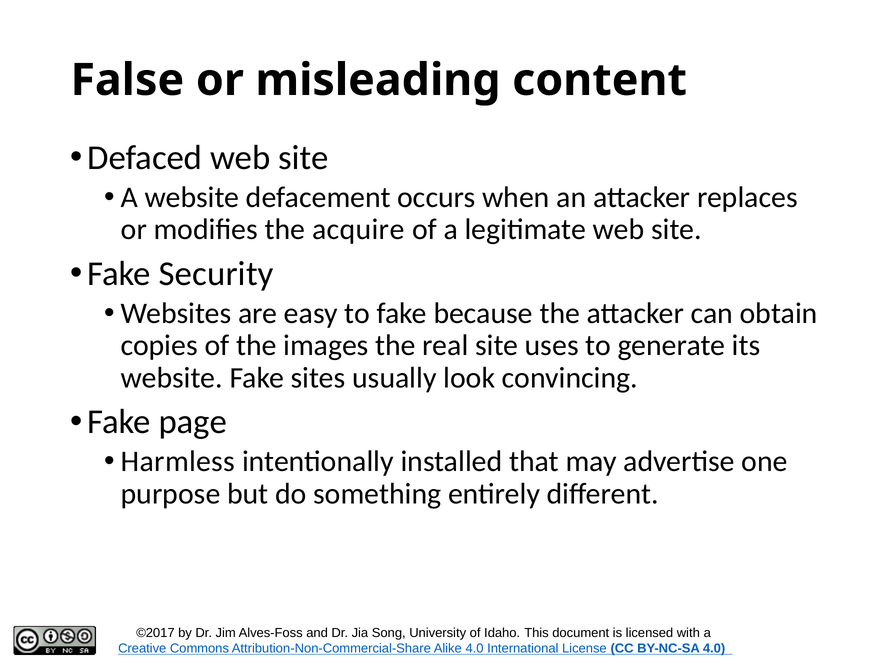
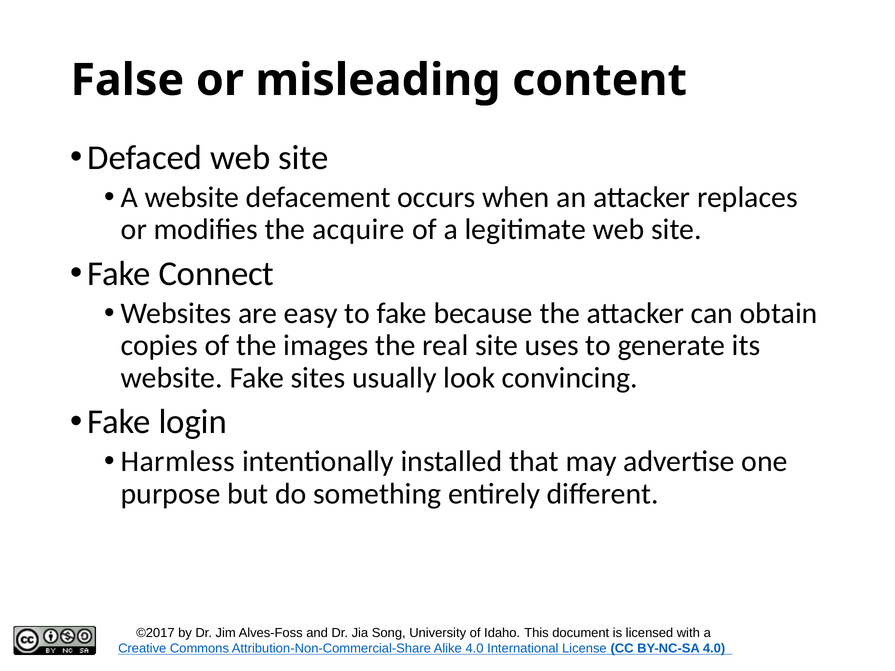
Security: Security -> Connect
page: page -> login
